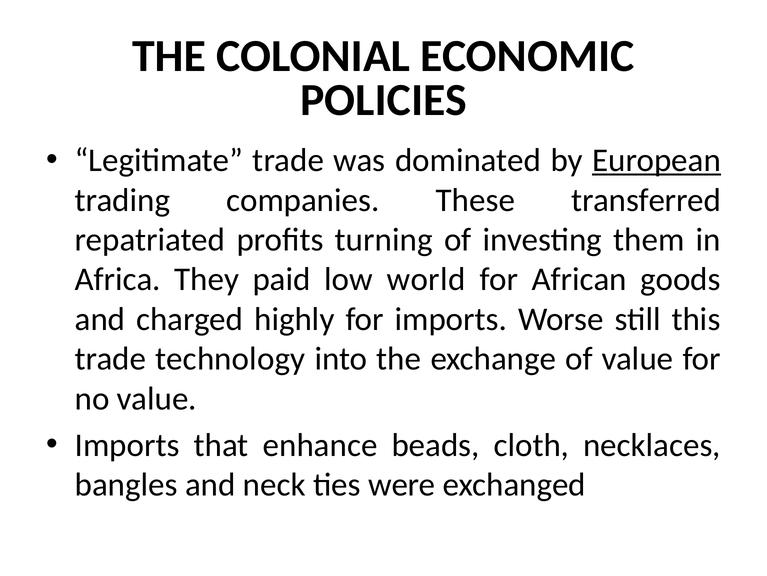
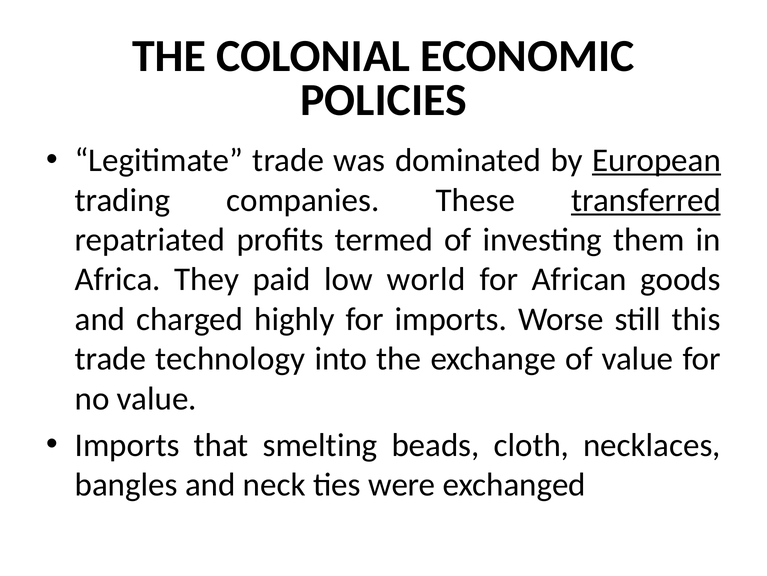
transferred underline: none -> present
turning: turning -> termed
enhance: enhance -> smelting
